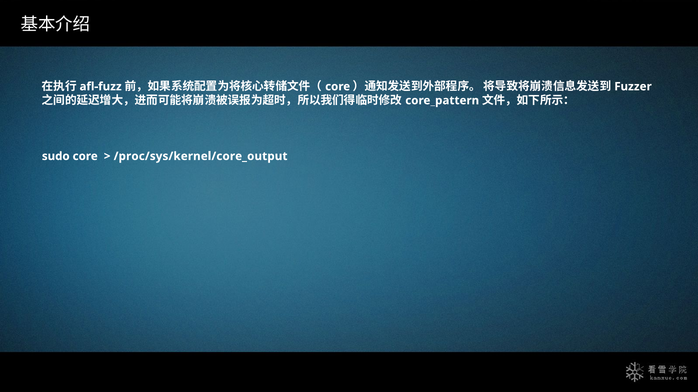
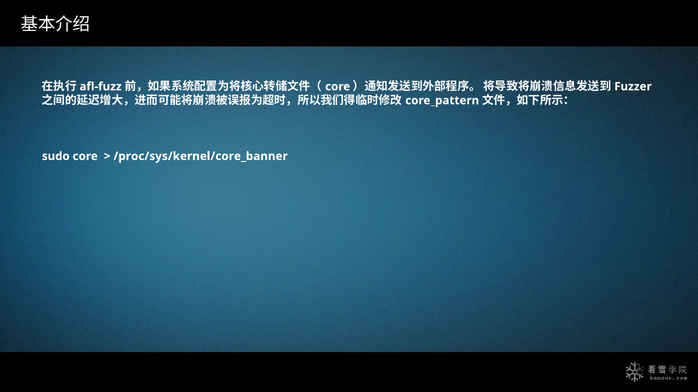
/proc/sys/kernel/core_output: /proc/sys/kernel/core_output -> /proc/sys/kernel/core_banner
